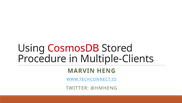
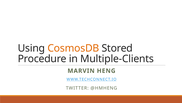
CosmosDB colour: red -> orange
